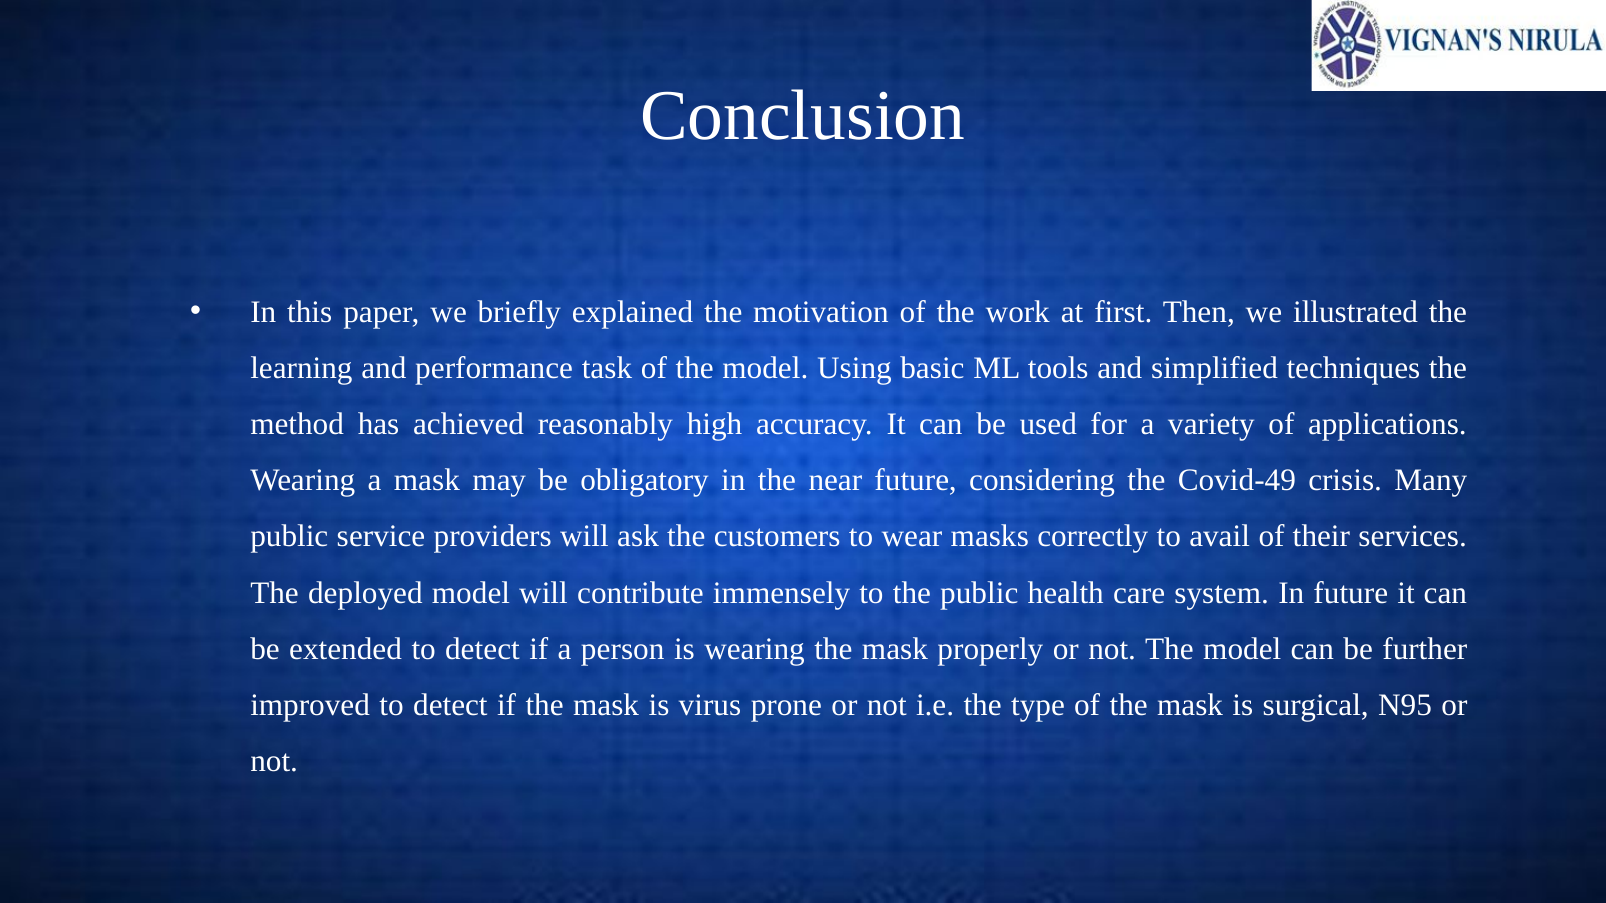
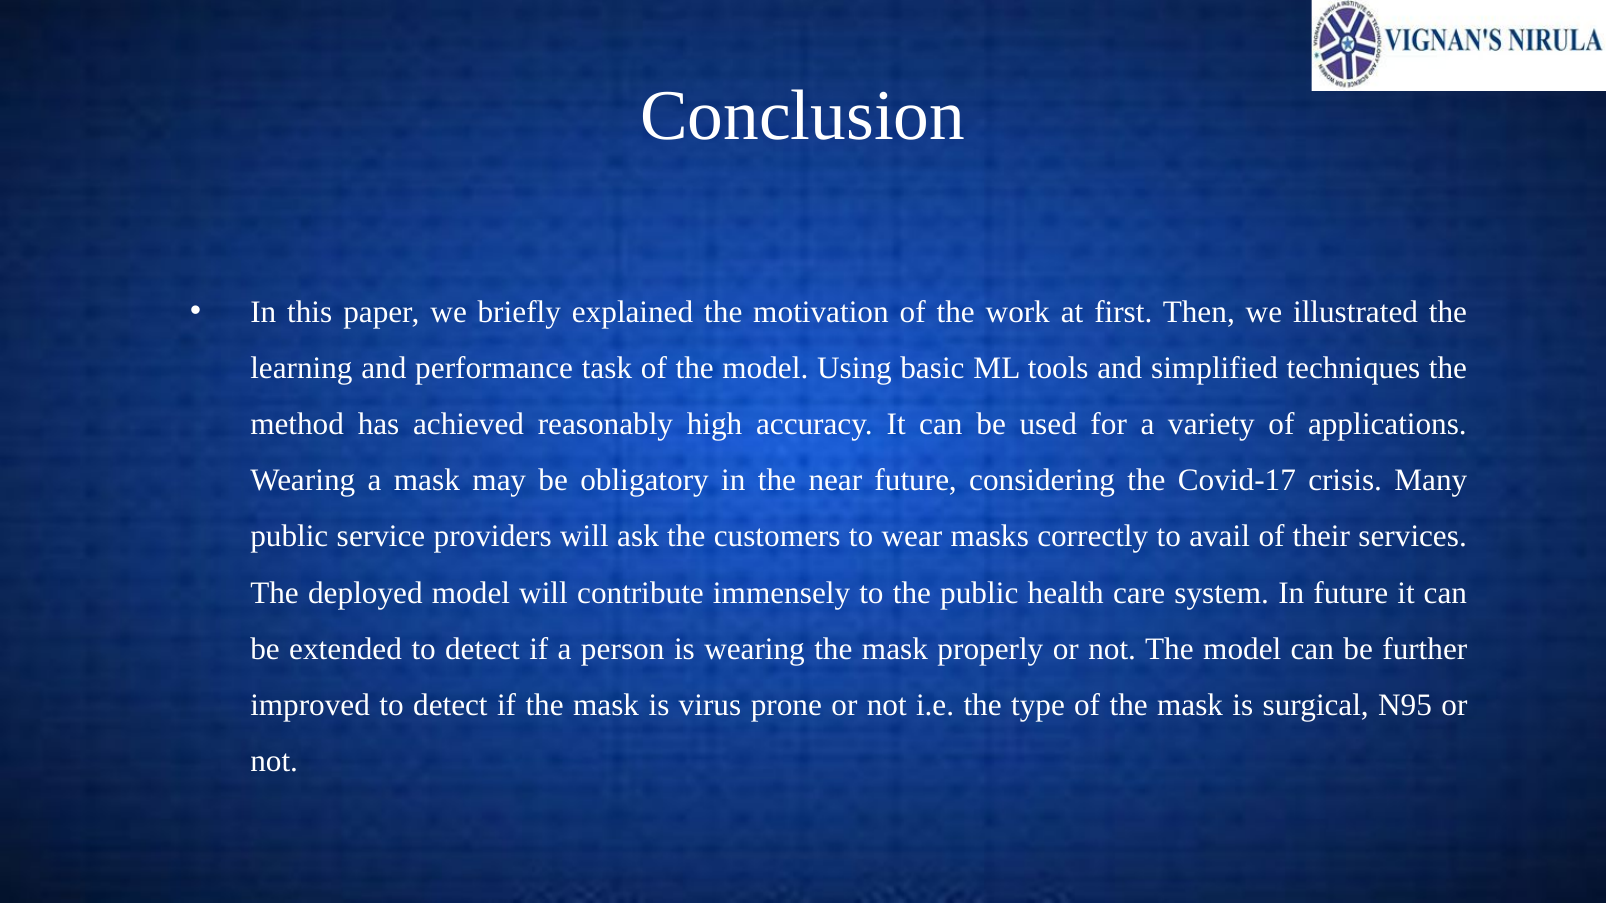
Covid-49: Covid-49 -> Covid-17
